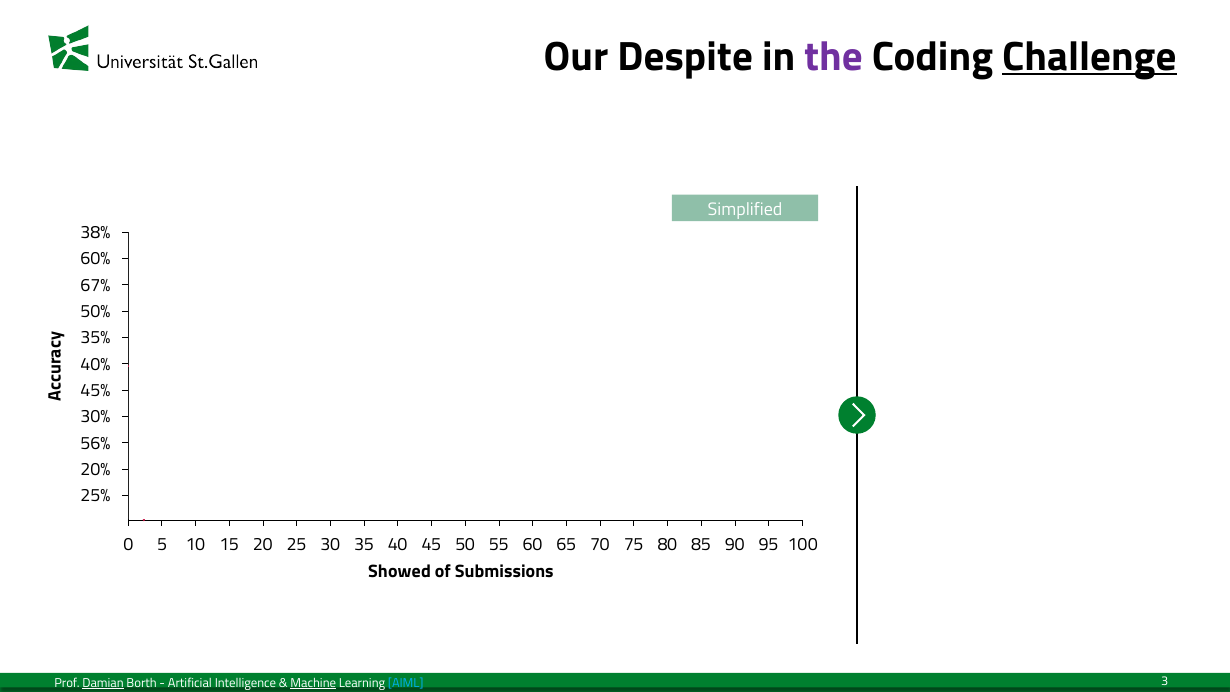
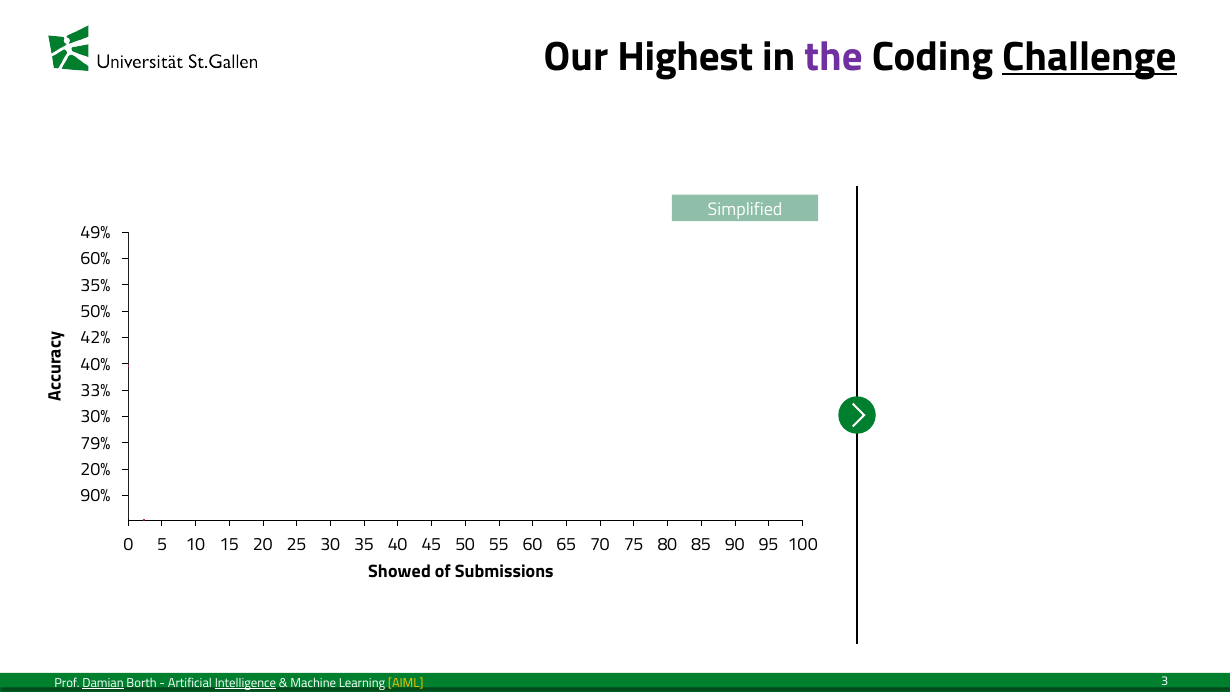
Our Despite: Despite -> Highest
38%: 38% -> 49%
67%: 67% -> 35%
35%: 35% -> 42%
45%: 45% -> 33%
56%: 56% -> 79%
25%: 25% -> 90%
Intelligence underline: none -> present
Machine underline: present -> none
AIML colour: light blue -> yellow
